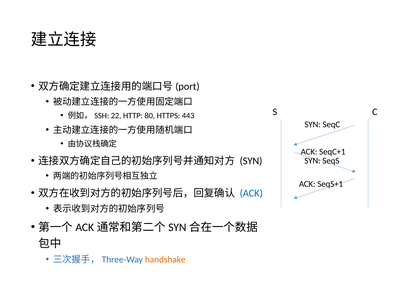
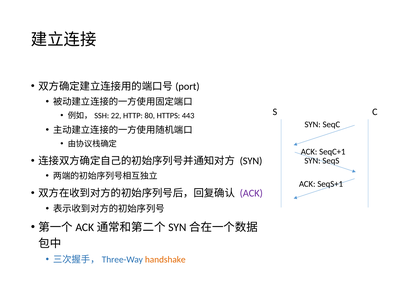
ACK at (251, 193) colour: blue -> purple
